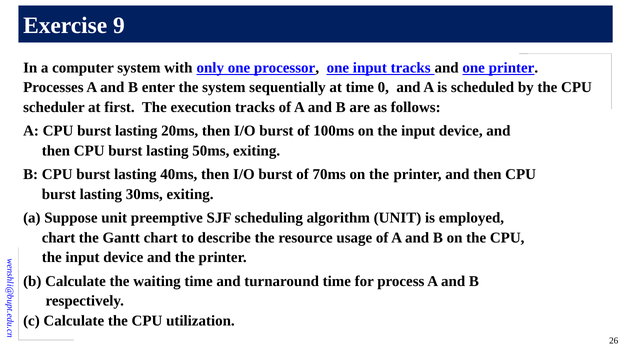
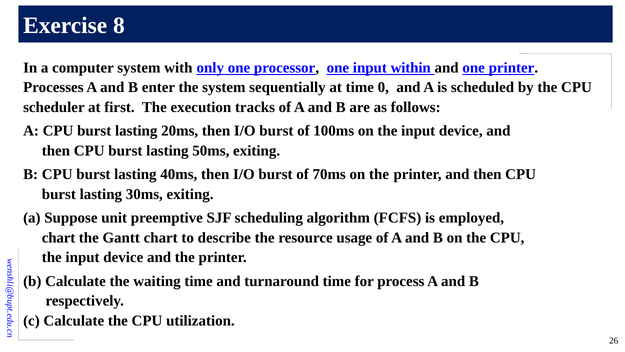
9: 9 -> 8
input tracks: tracks -> within
algorithm UNIT: UNIT -> FCFS
